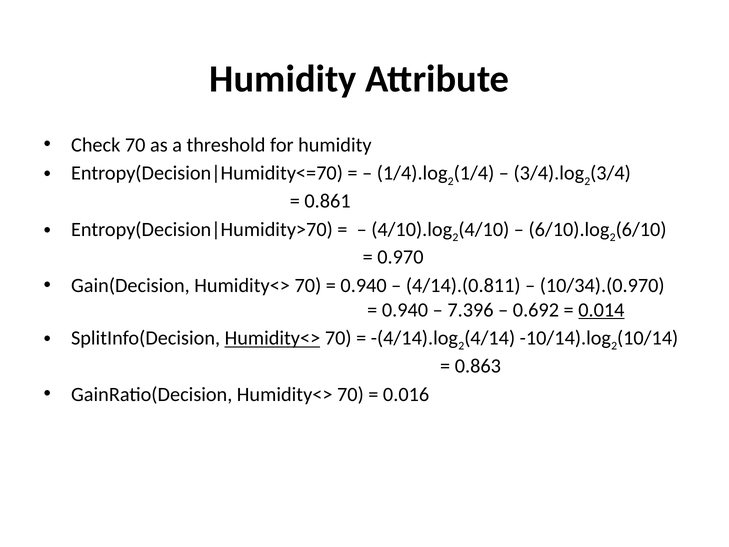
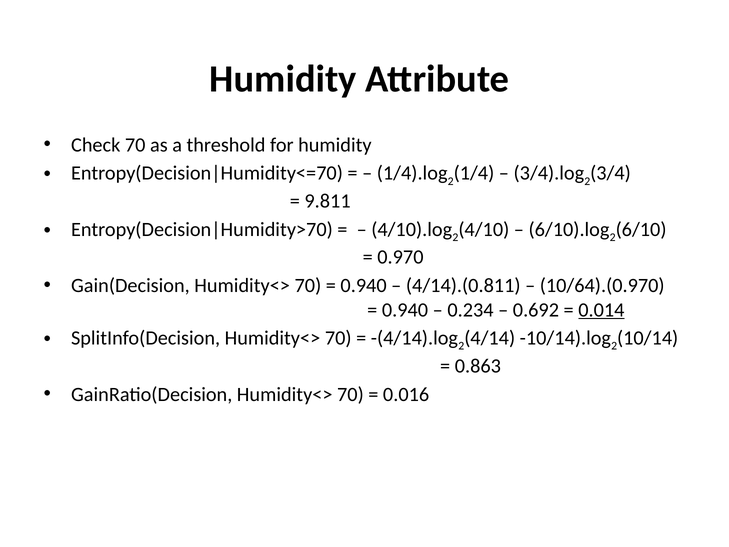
0.861: 0.861 -> 9.811
10/34).(0.970: 10/34).(0.970 -> 10/64).(0.970
7.396: 7.396 -> 0.234
Humidity<> at (272, 338) underline: present -> none
